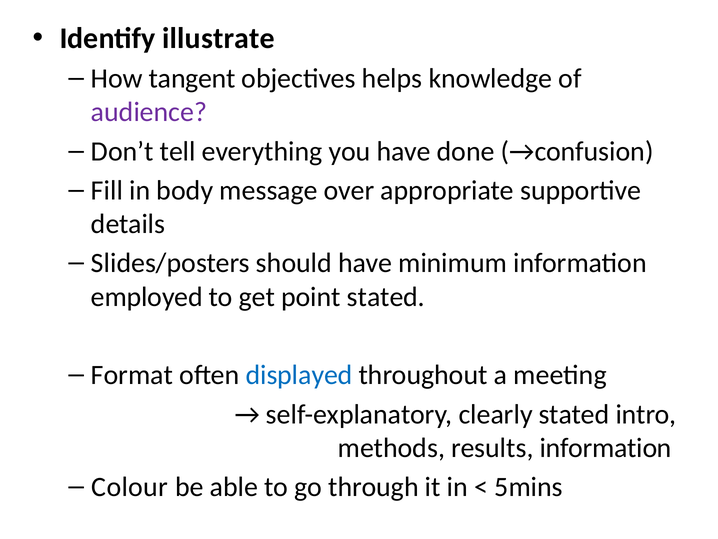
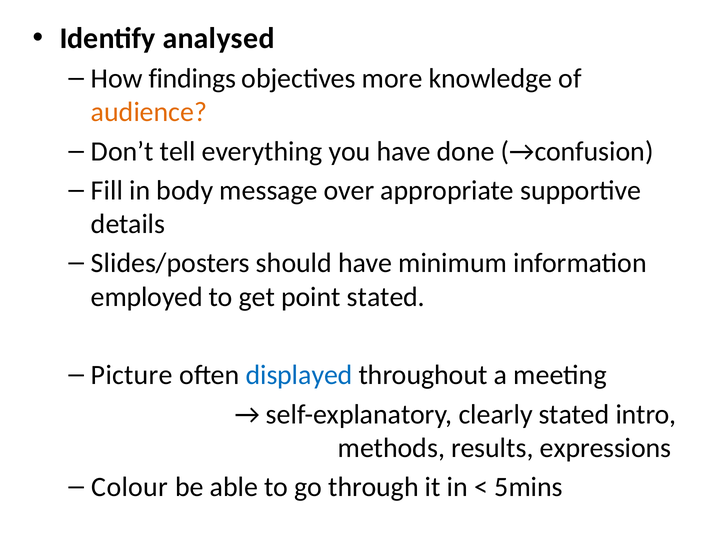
illustrate: illustrate -> analysed
tangent: tangent -> findings
helps: helps -> more
audience colour: purple -> orange
Format: Format -> Picture
results information: information -> expressions
